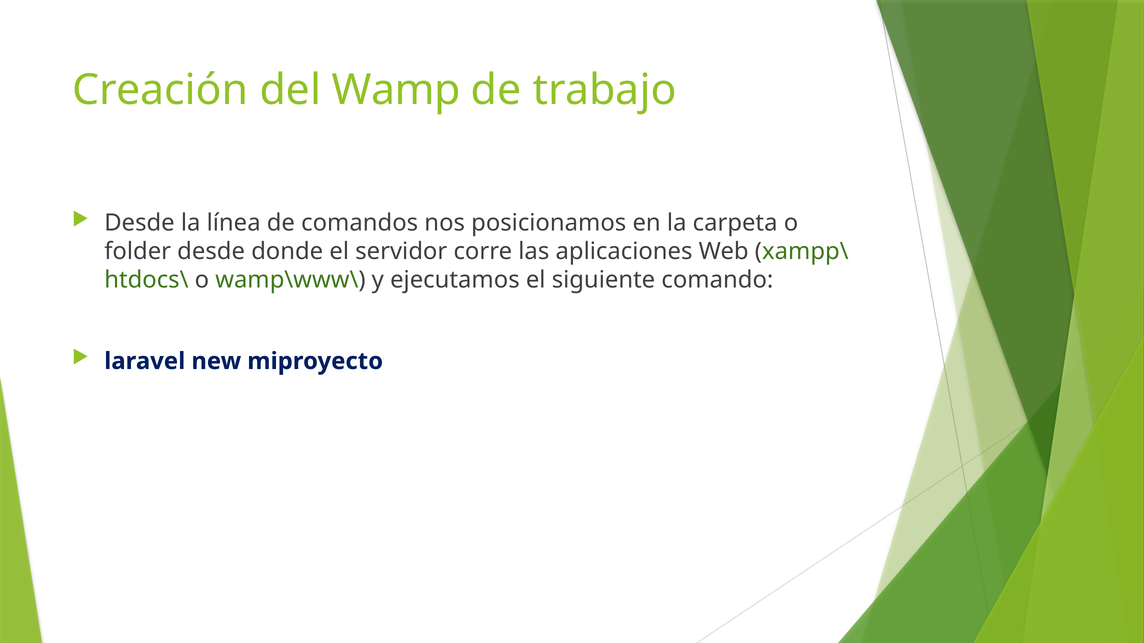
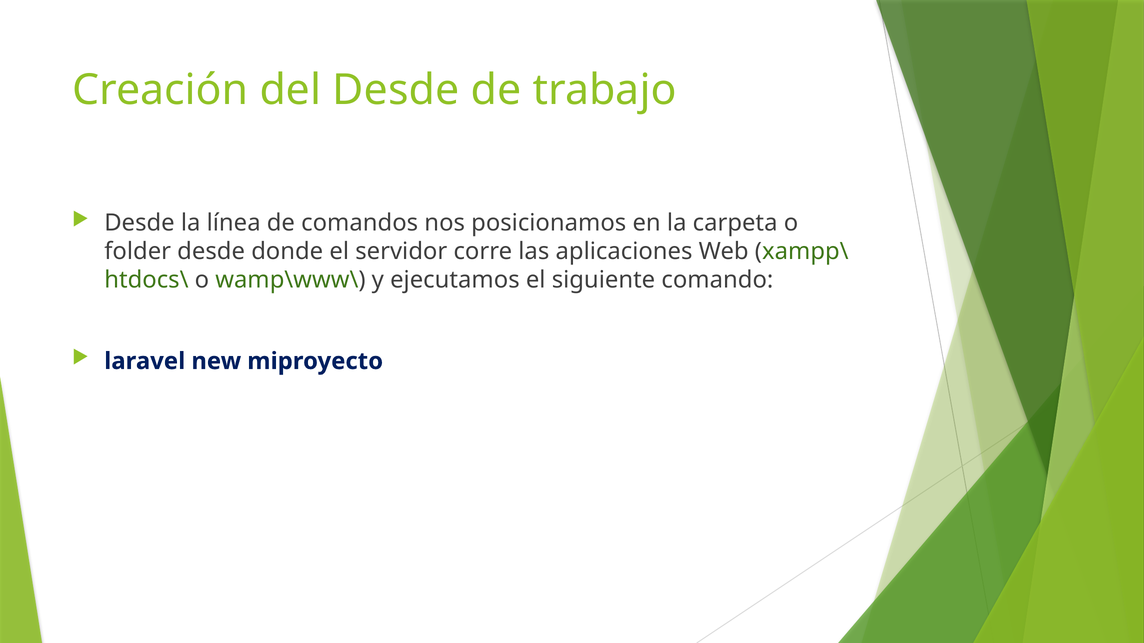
del Wamp: Wamp -> Desde
